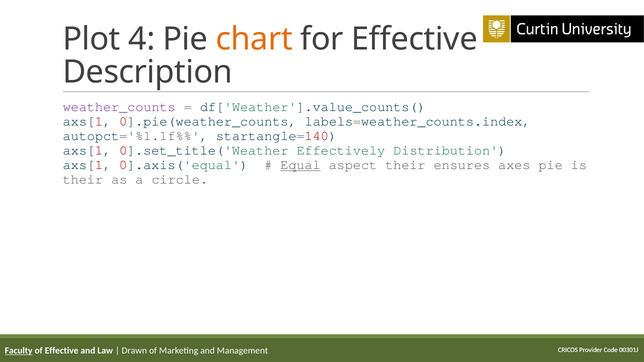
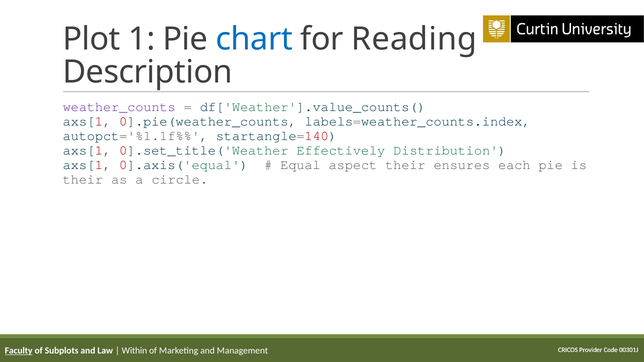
4: 4 -> 1
chart colour: orange -> blue
for Effective: Effective -> Reading
Equal underline: present -> none
axes: axes -> each
of Effective: Effective -> Subplots
Drawn: Drawn -> Within
